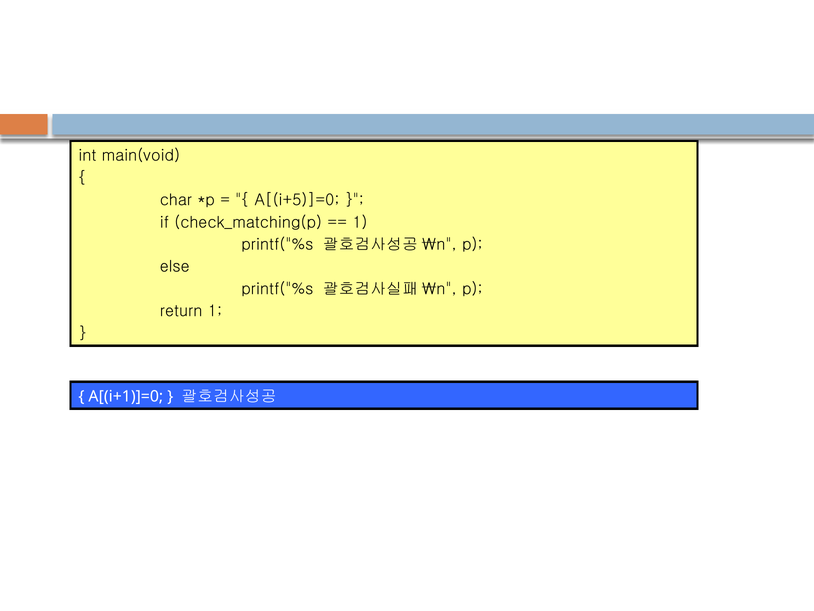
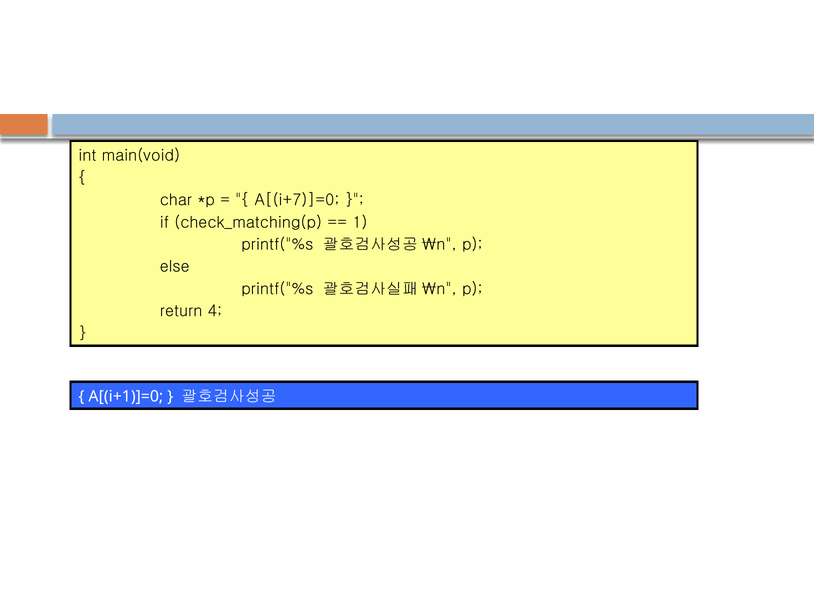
A[(i+5)]=0: A[(i+5)]=0 -> A[(i+7)]=0
return 1: 1 -> 4
